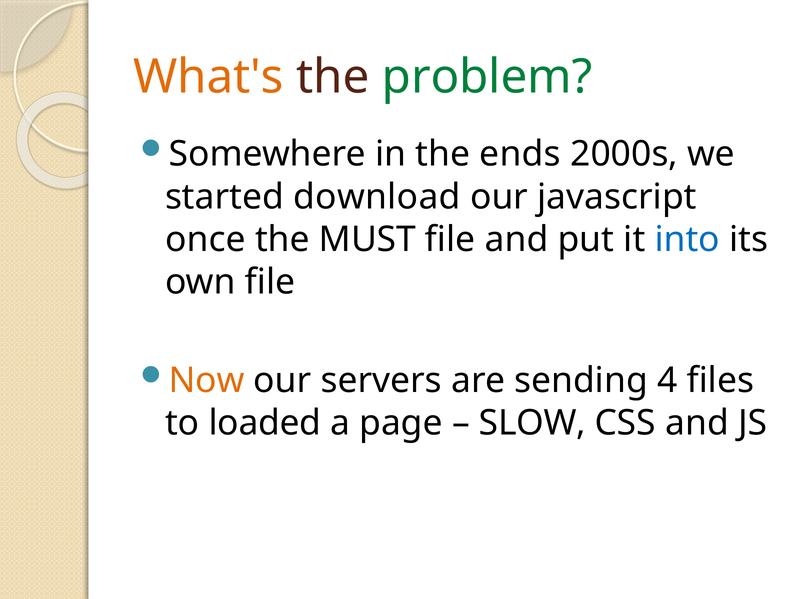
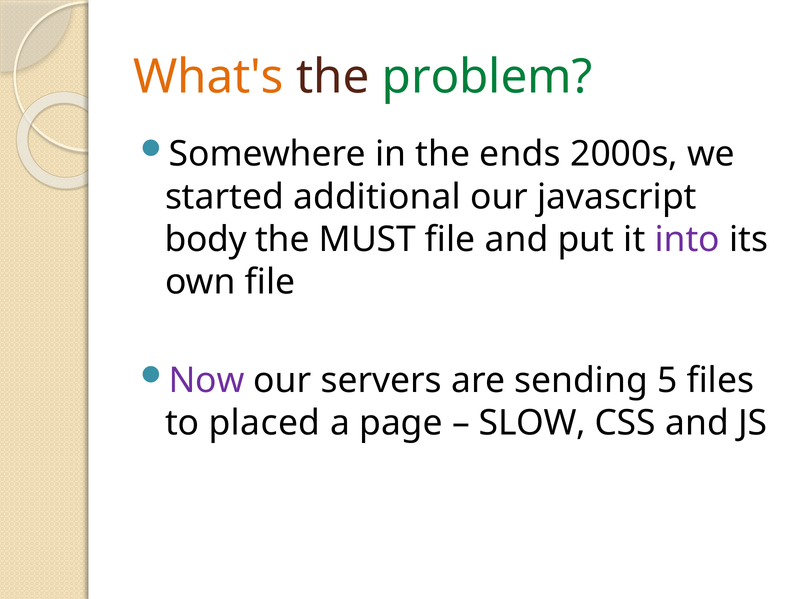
download: download -> additional
once: once -> body
into colour: blue -> purple
Now colour: orange -> purple
4: 4 -> 5
loaded: loaded -> placed
